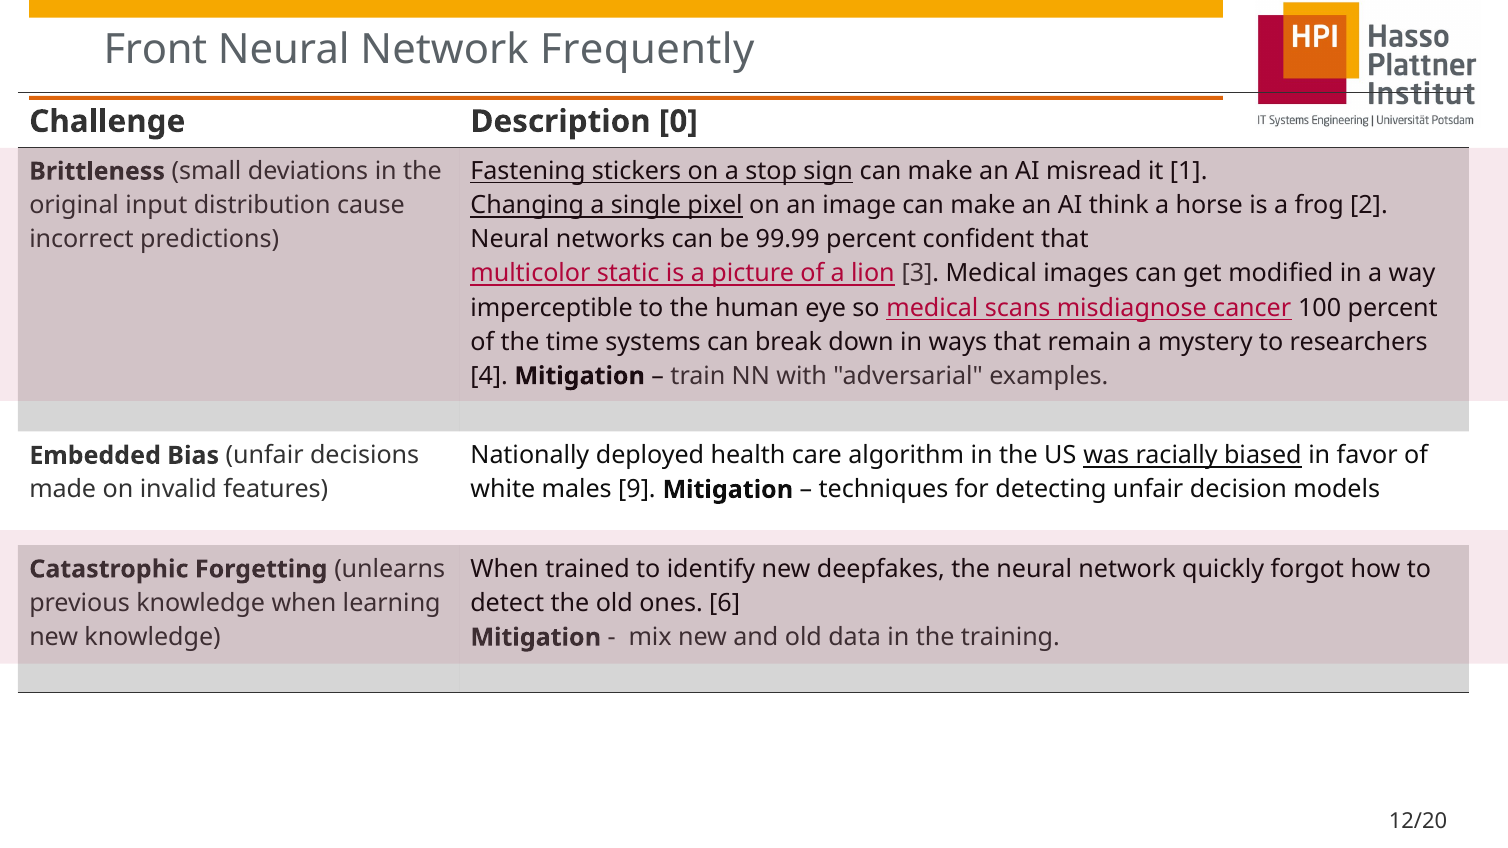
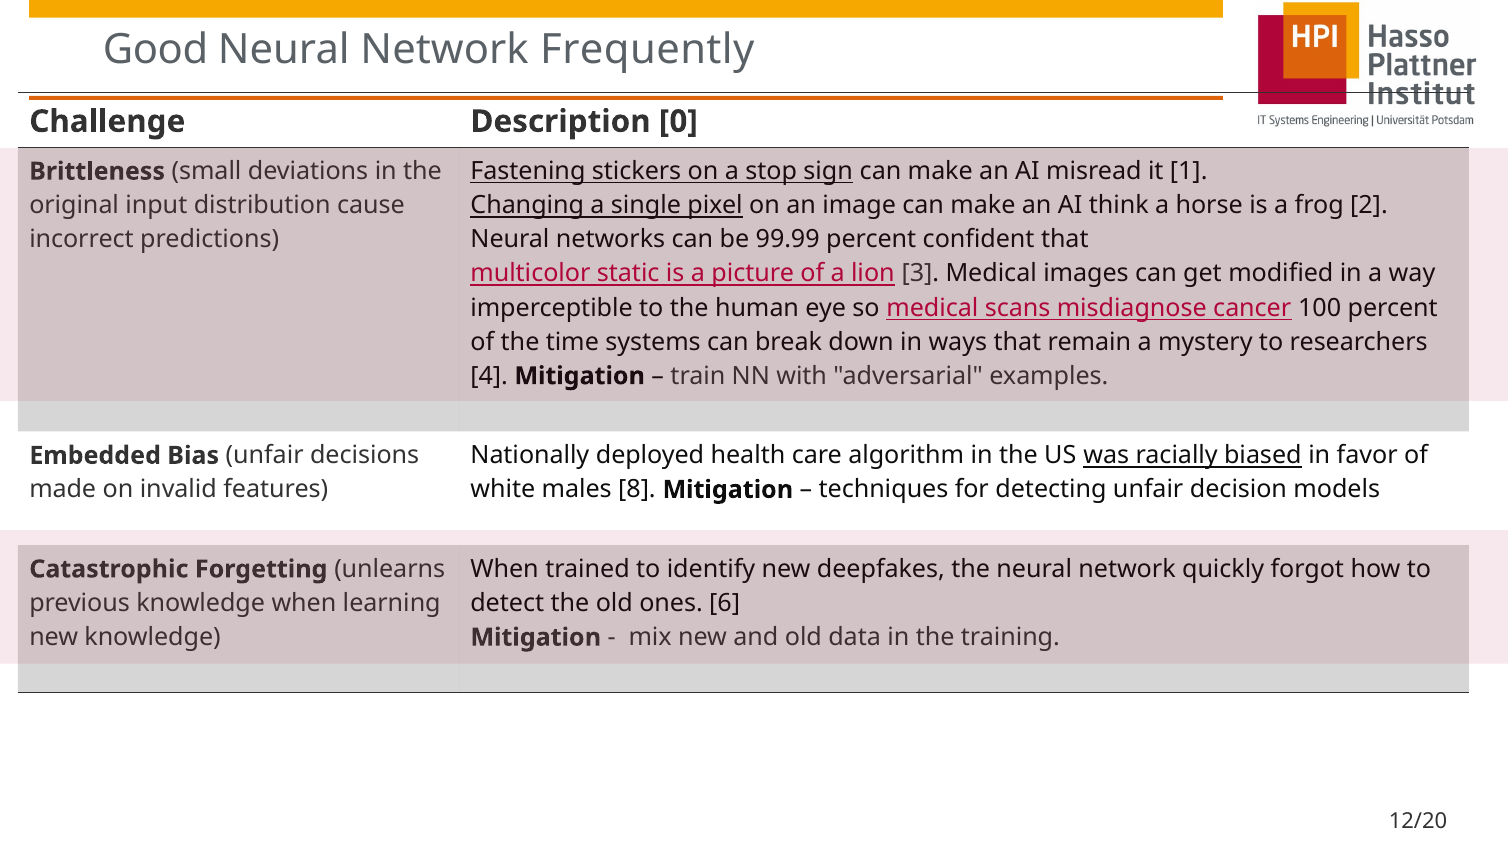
Front: Front -> Good
9: 9 -> 8
